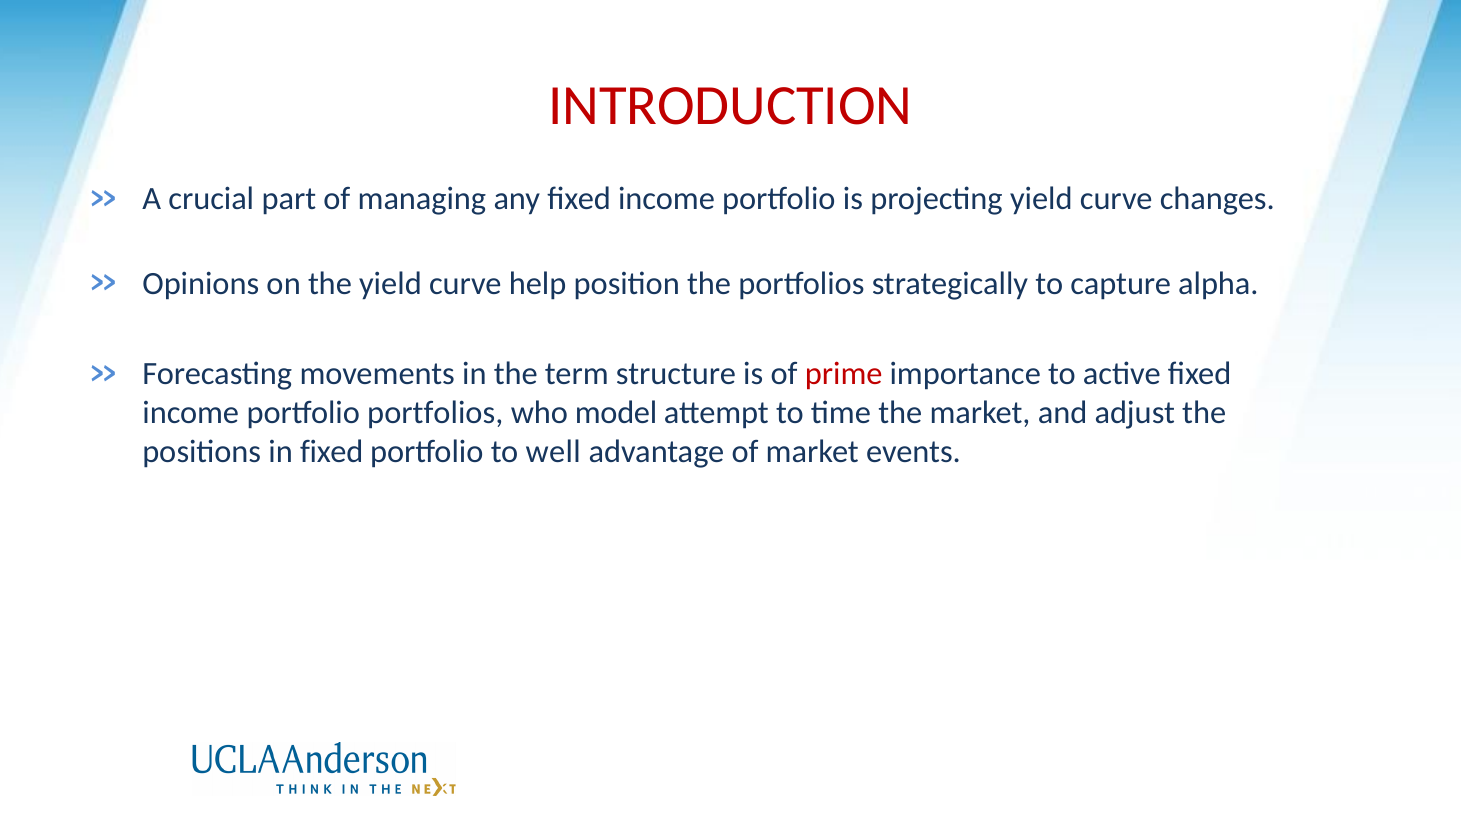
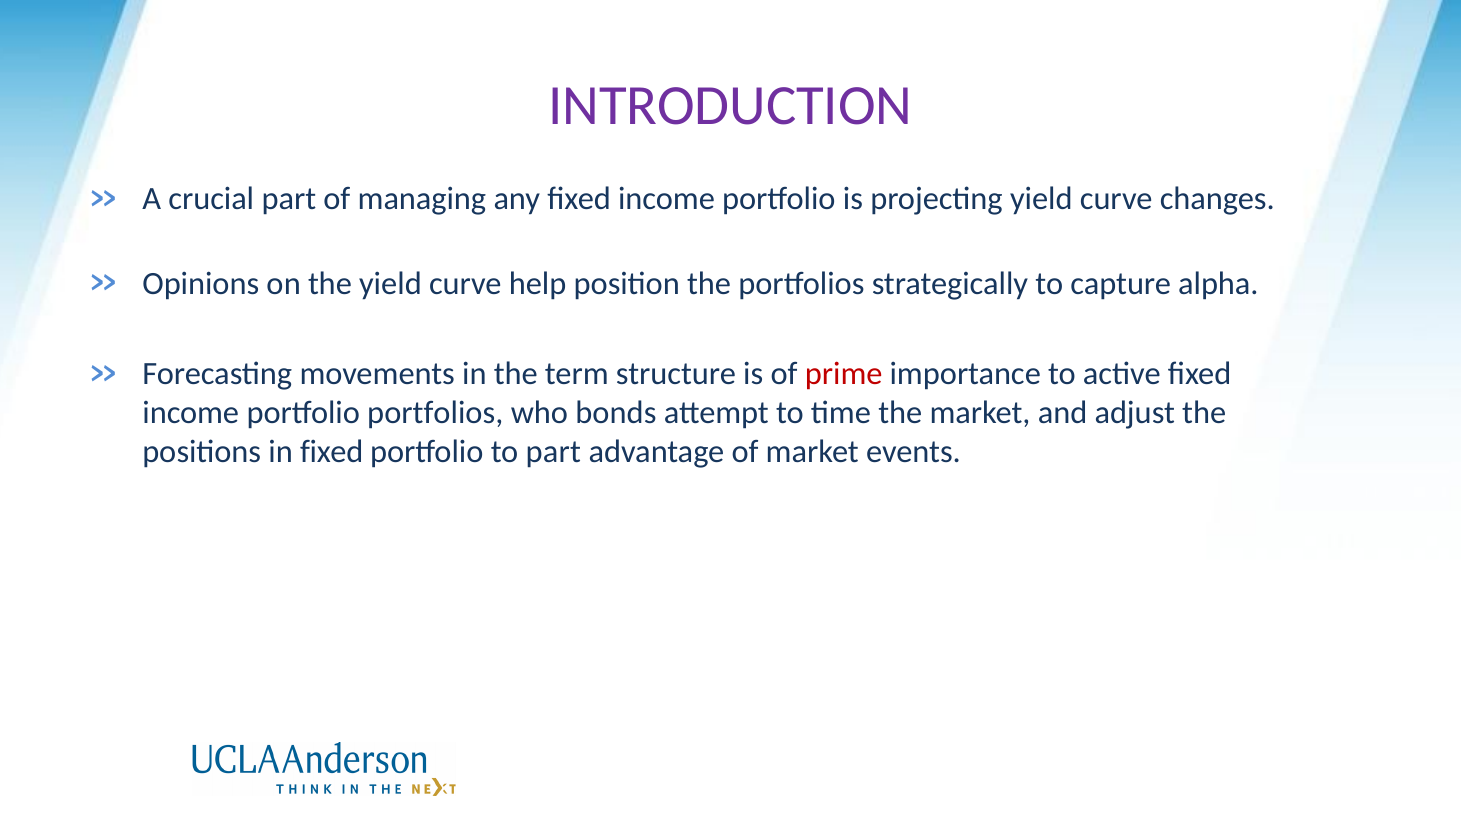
INTRODUCTION colour: red -> purple
model: model -> bonds
to well: well -> part
